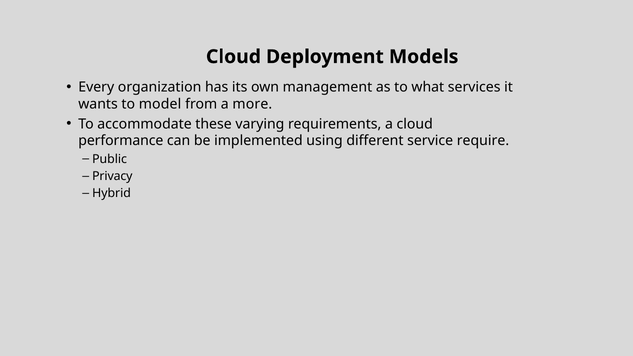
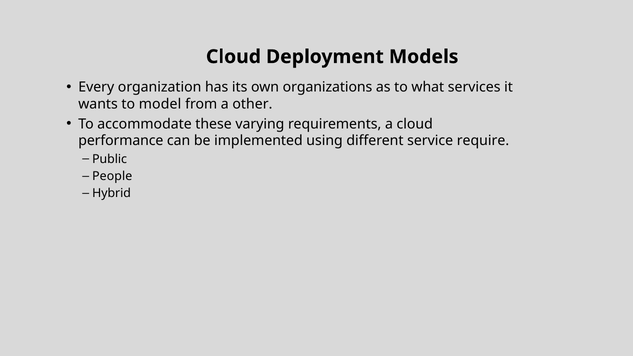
management: management -> organizations
more: more -> other
Privacy: Privacy -> People
